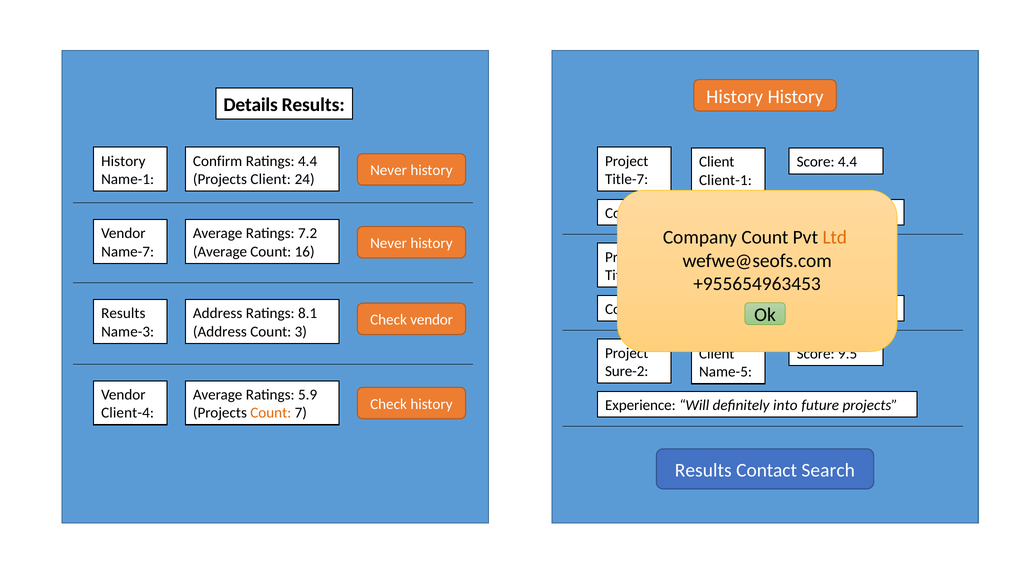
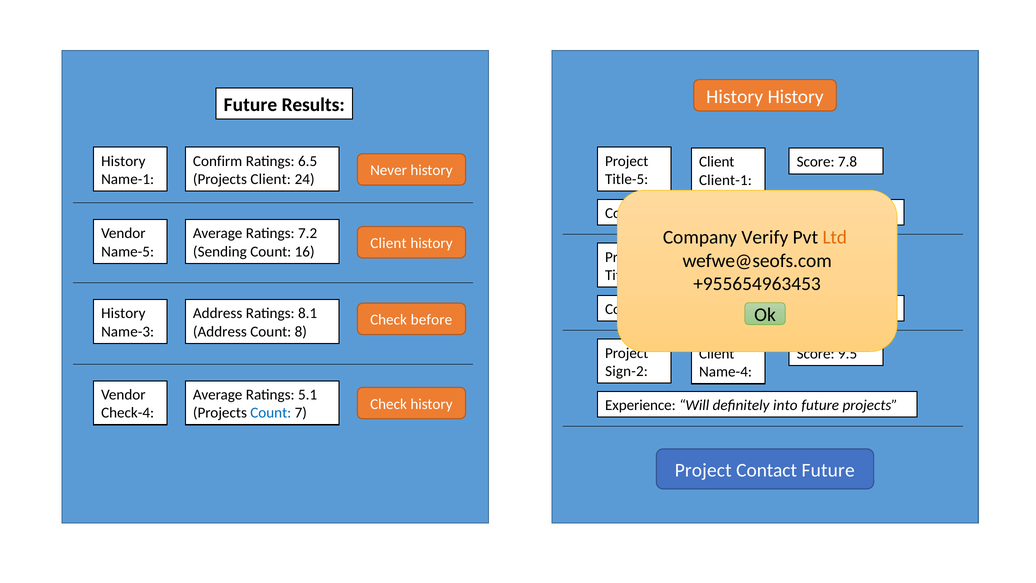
Details at (251, 105): Details -> Future
Ratings 4.4: 4.4 -> 6.5
Score 4.4: 4.4 -> 7.8
Title-7: Title-7 -> Title-5
Company Count: Count -> Verify
Never at (389, 243): Never -> Client
Name-7: Name-7 -> Name-5
Average at (220, 252): Average -> Sending
Results at (123, 313): Results -> History
Check vendor: vendor -> before
3: 3 -> 8
Sure-2: Sure-2 -> Sign-2
Name-5: Name-5 -> Name-4
5.9: 5.9 -> 5.1
Client-4: Client-4 -> Check-4
Count at (271, 413) colour: orange -> blue
Results at (703, 470): Results -> Project
Contact Search: Search -> Future
